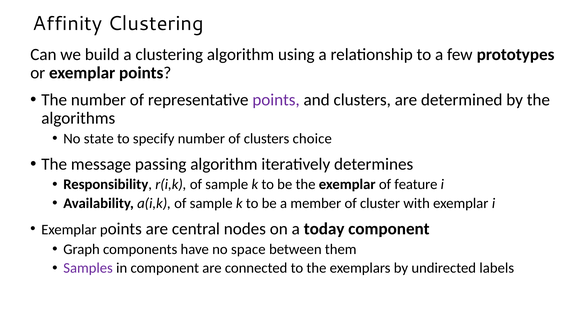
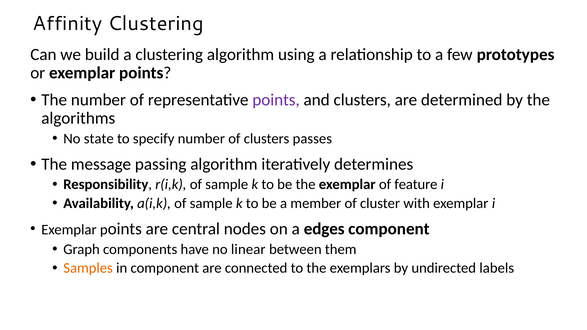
choice: choice -> passes
today: today -> edges
space: space -> linear
Samples colour: purple -> orange
